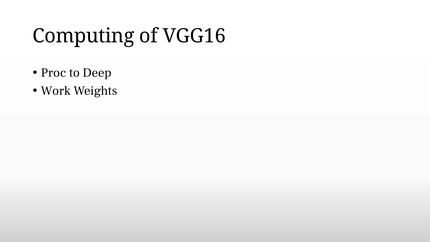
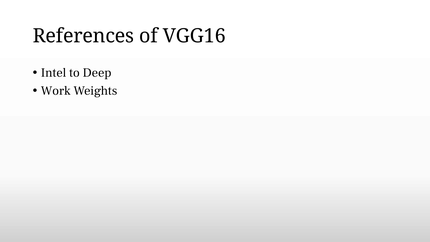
Computing: Computing -> References
Proc: Proc -> Intel
